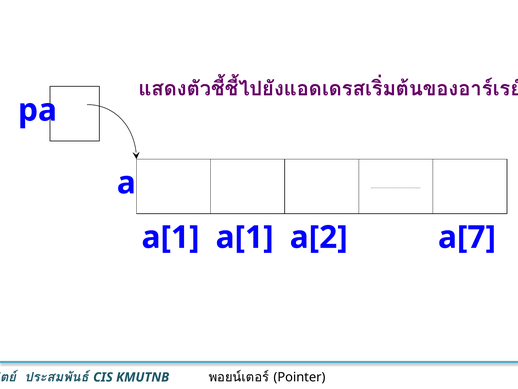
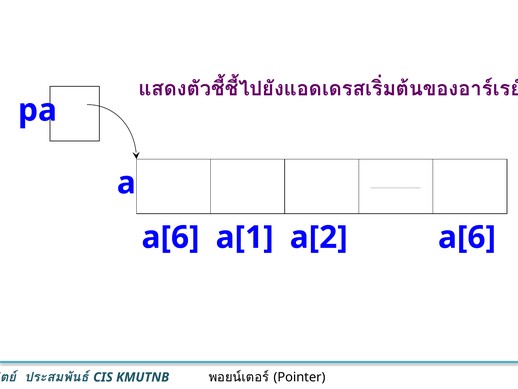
a[1 at (171, 237): a[1 -> a[6
a[2 a[7: a[7 -> a[6
